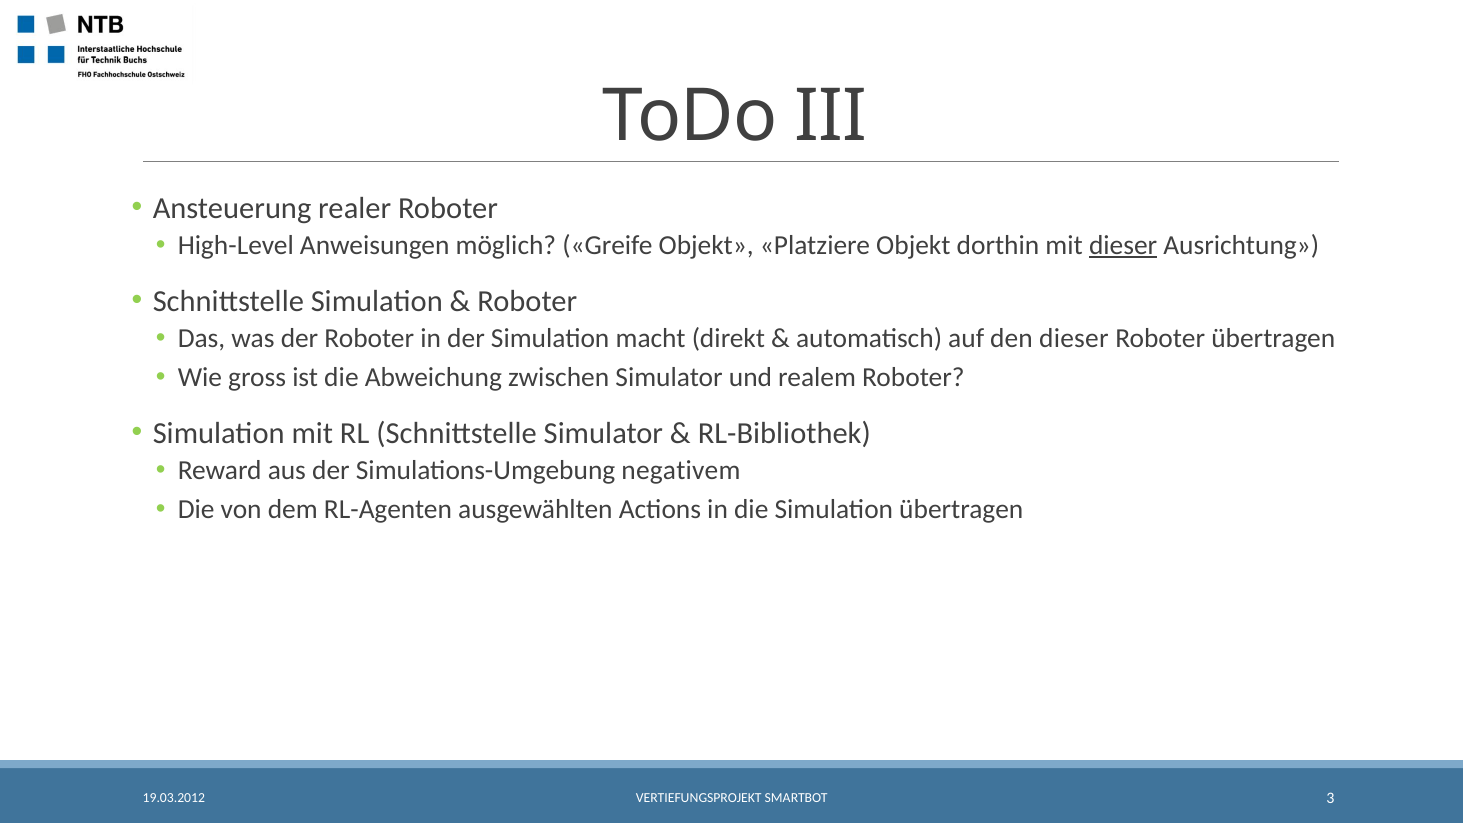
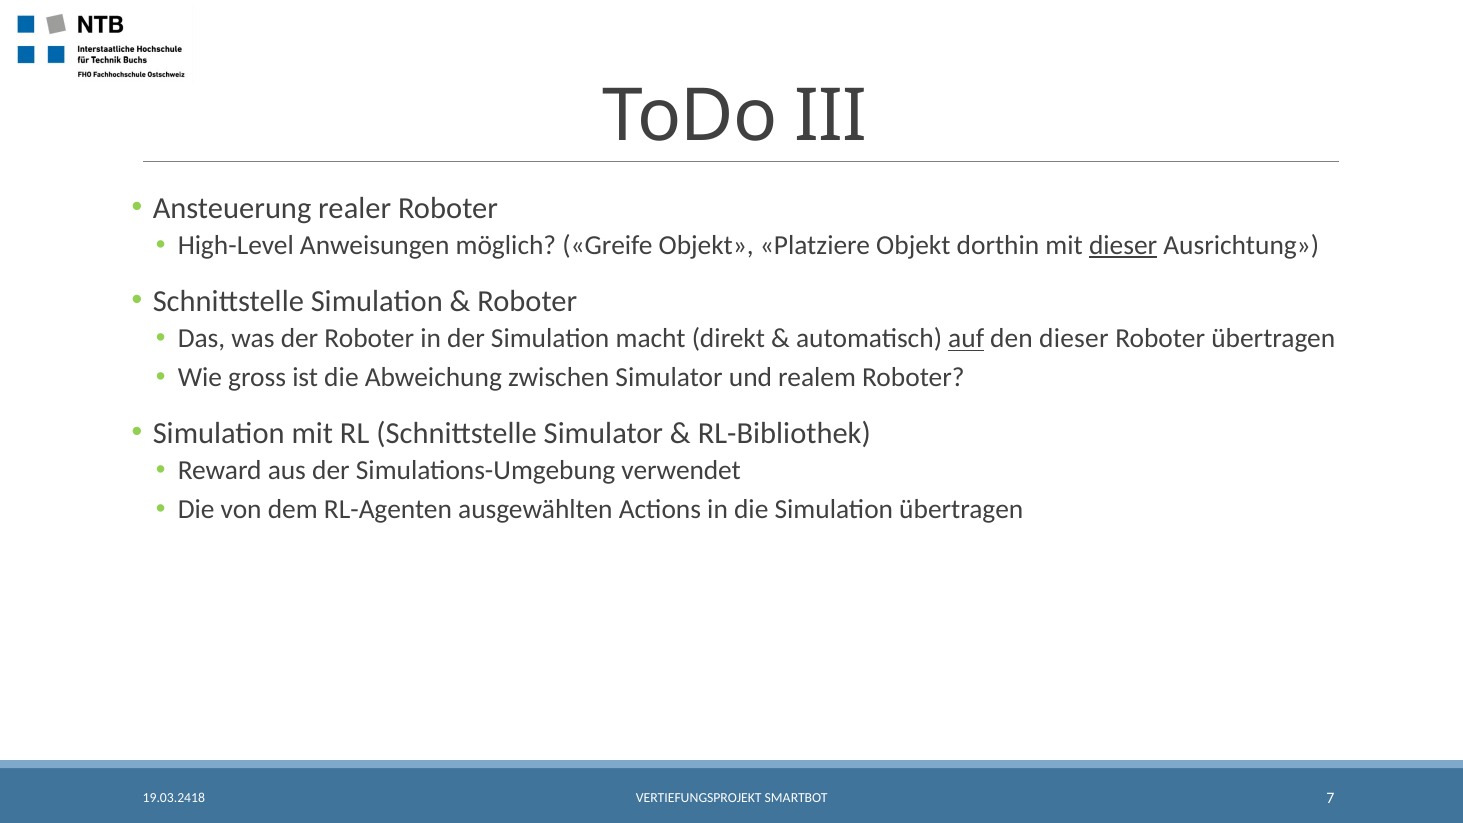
auf underline: none -> present
negativem: negativem -> verwendet
19.03.2012: 19.03.2012 -> 19.03.2418
3: 3 -> 7
